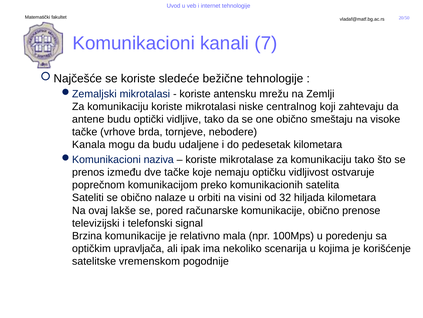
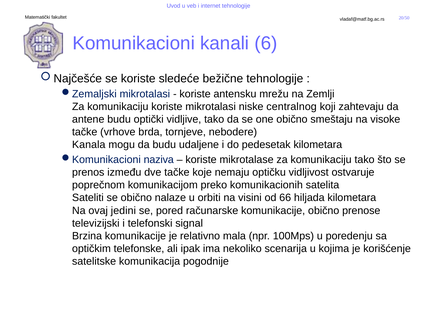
7: 7 -> 6
32: 32 -> 66
lakše: lakše -> jedini
upravljača: upravljača -> telefonske
vremenskom: vremenskom -> komunikacija
